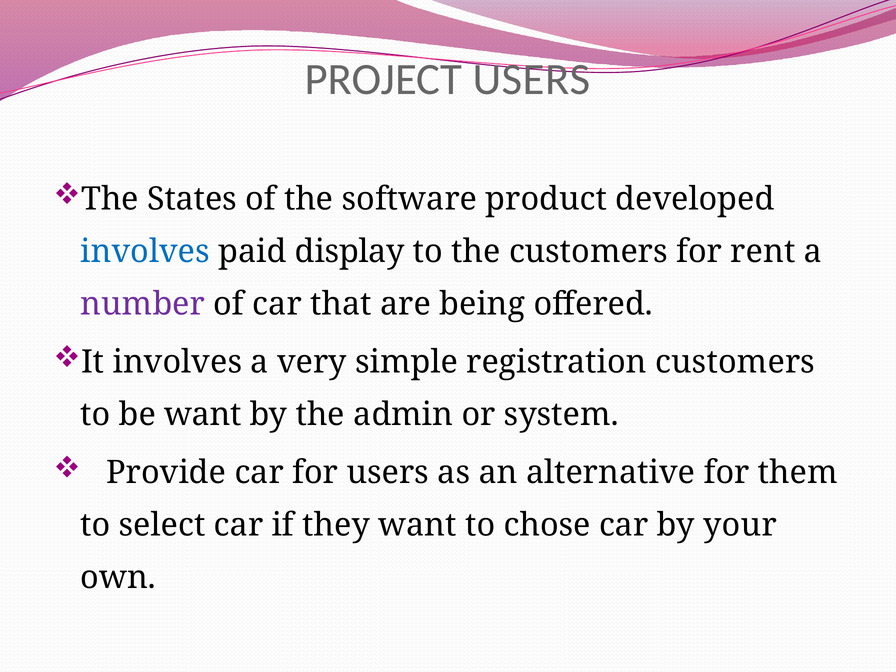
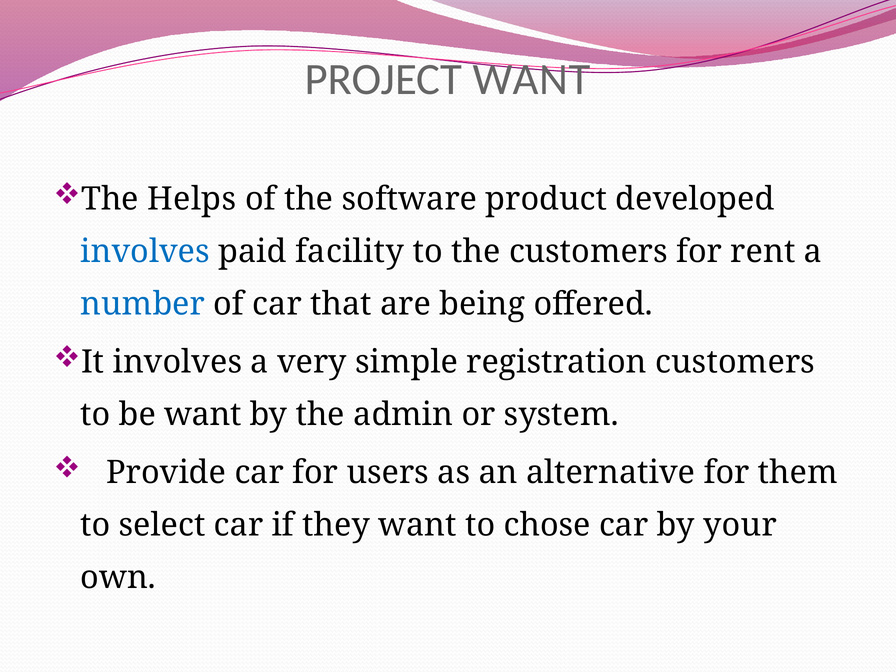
PROJECT USERS: USERS -> WANT
States: States -> Helps
display: display -> facility
number colour: purple -> blue
